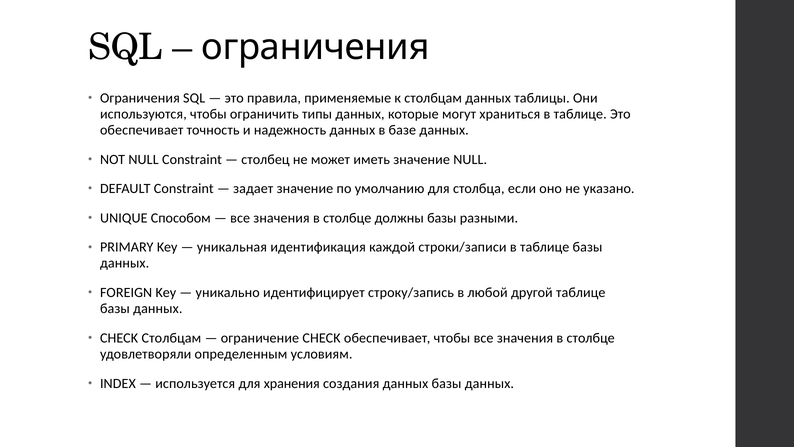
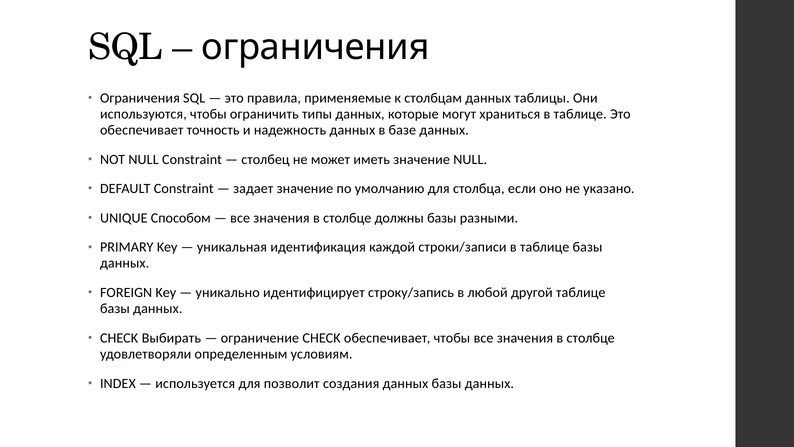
CHECK Столбцам: Столбцам -> Выбирать
хранения: хранения -> позволит
